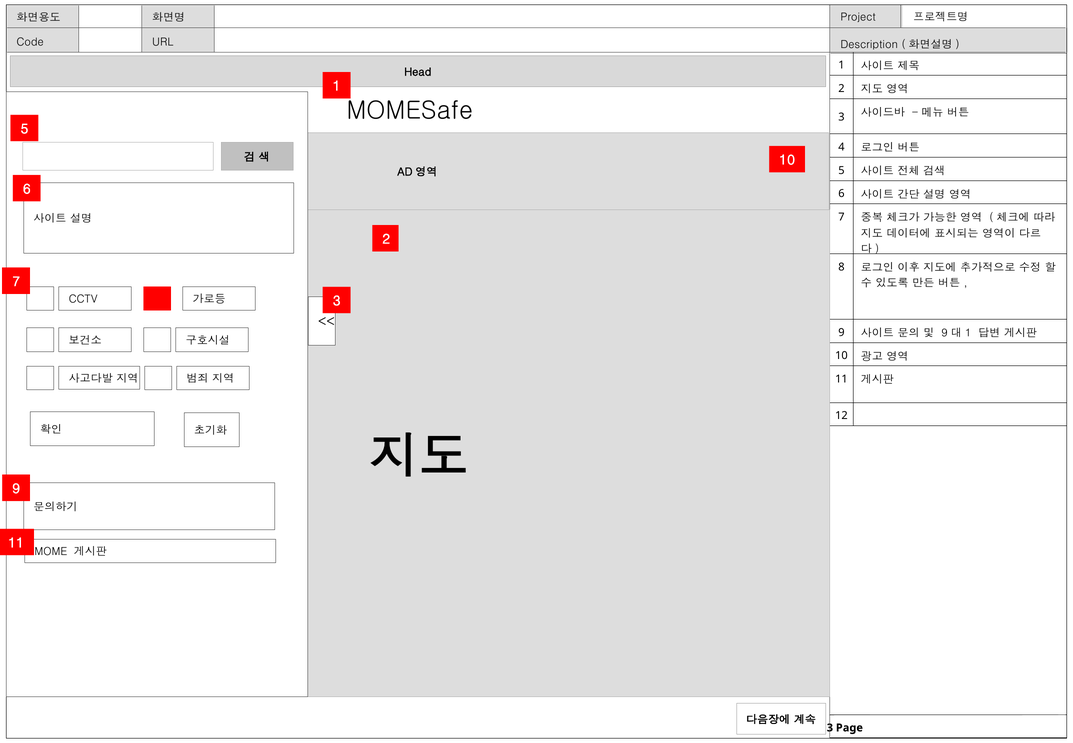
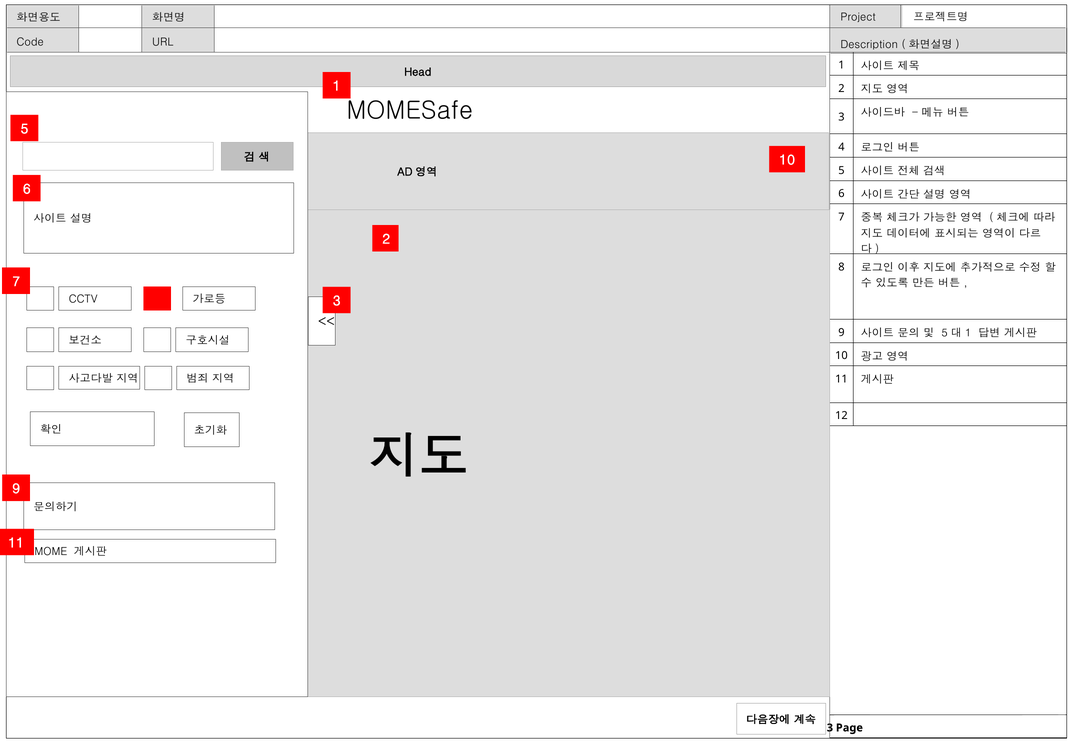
9 at (945, 333): 9 -> 5
